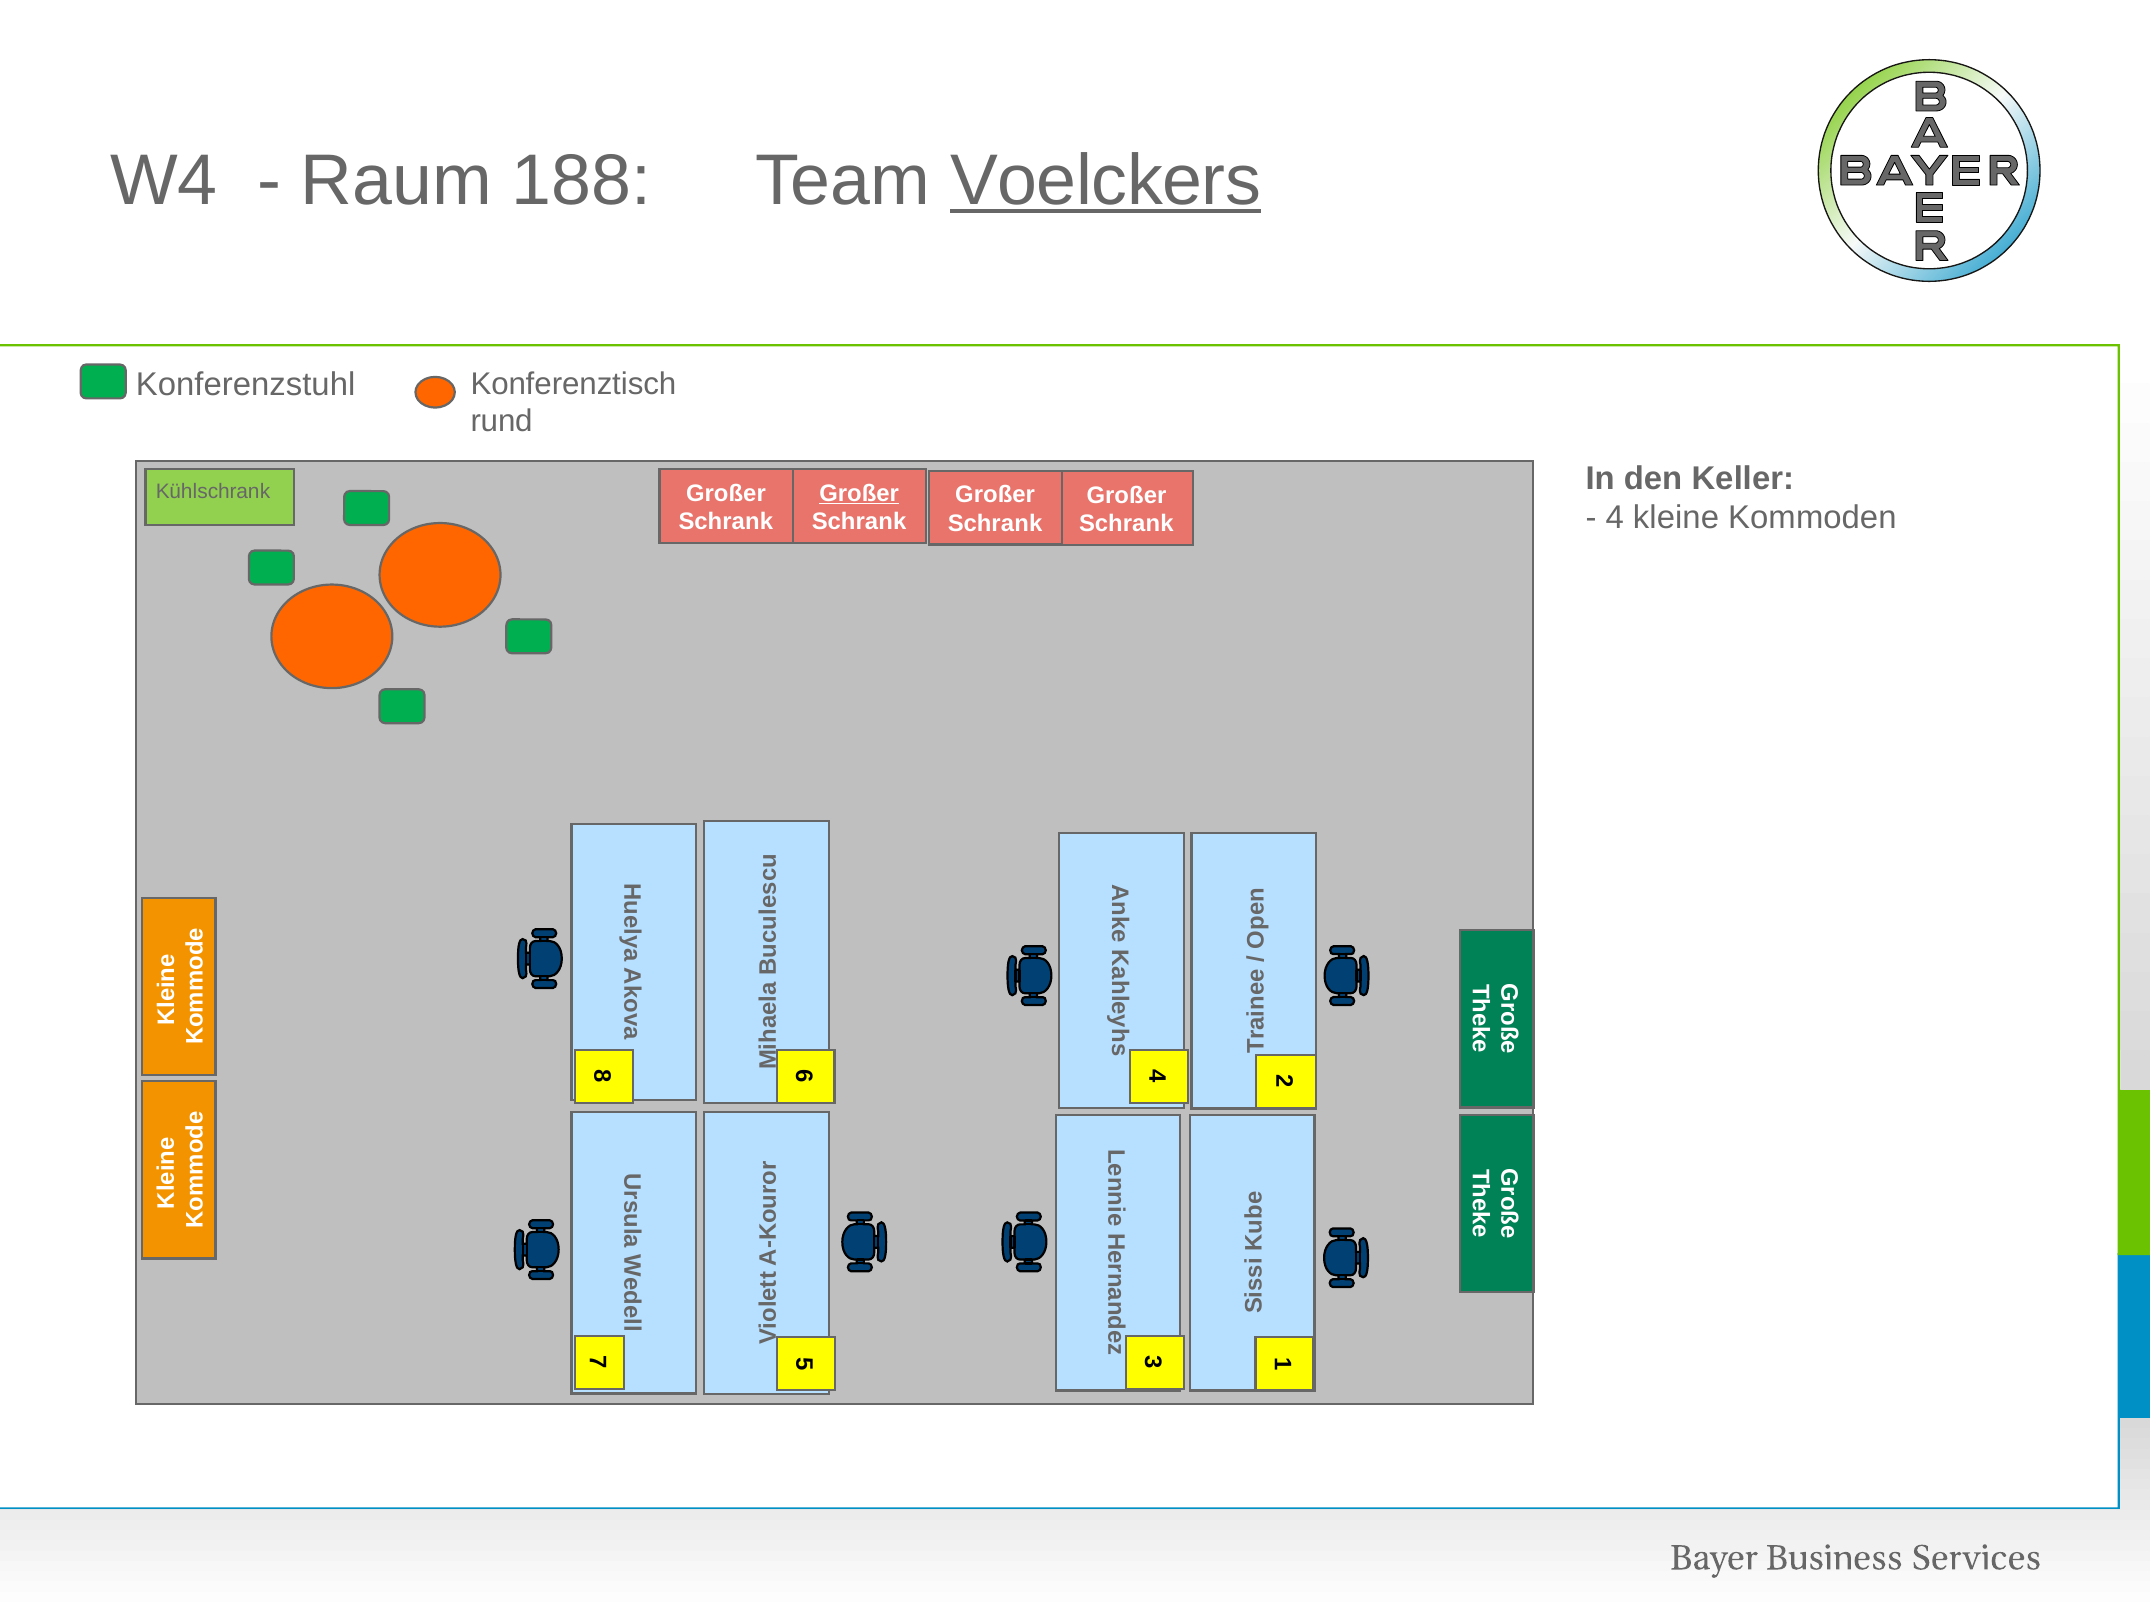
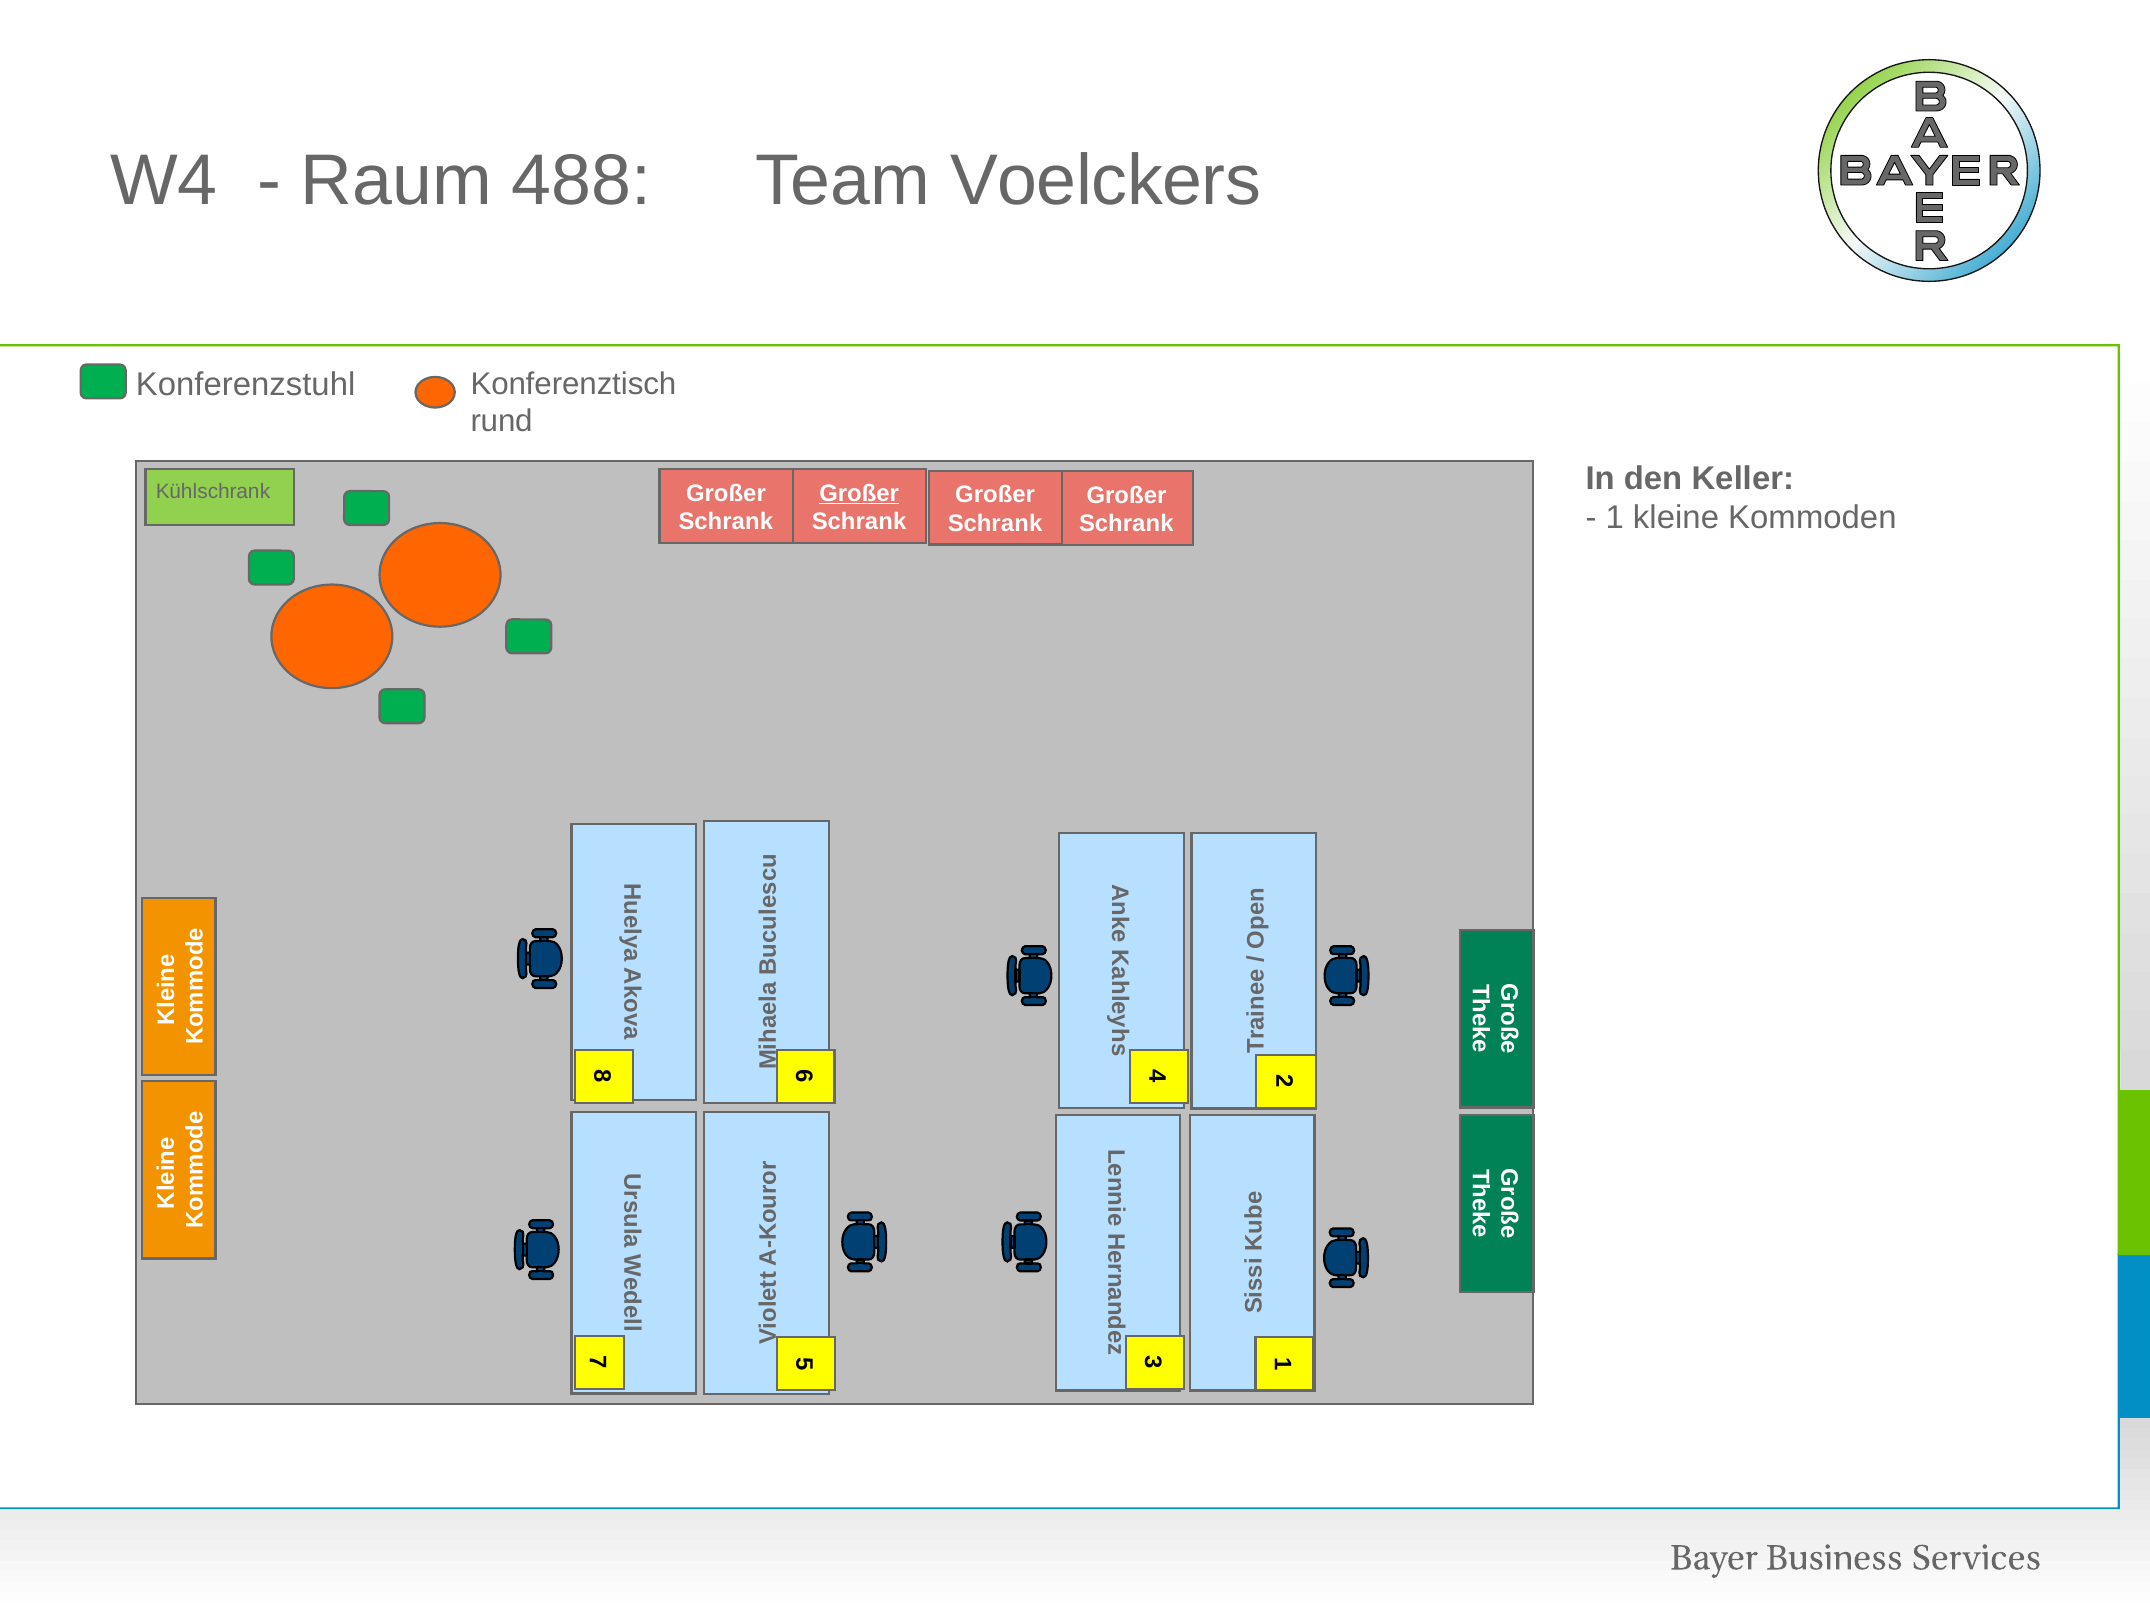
188: 188 -> 488
Voelckers underline: present -> none
4 at (1615, 518): 4 -> 1
